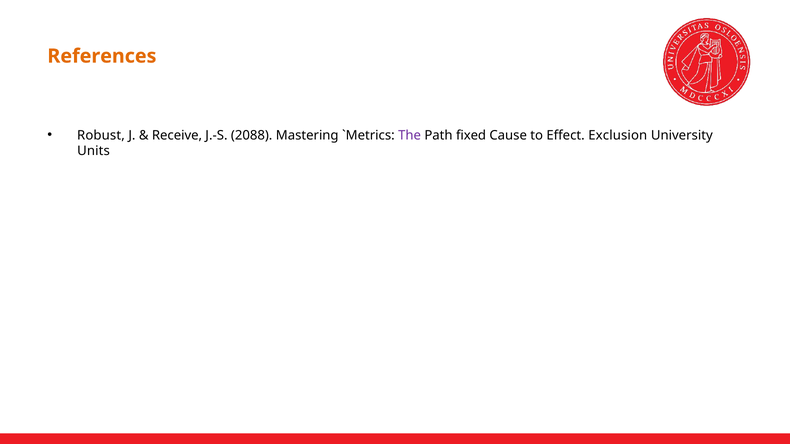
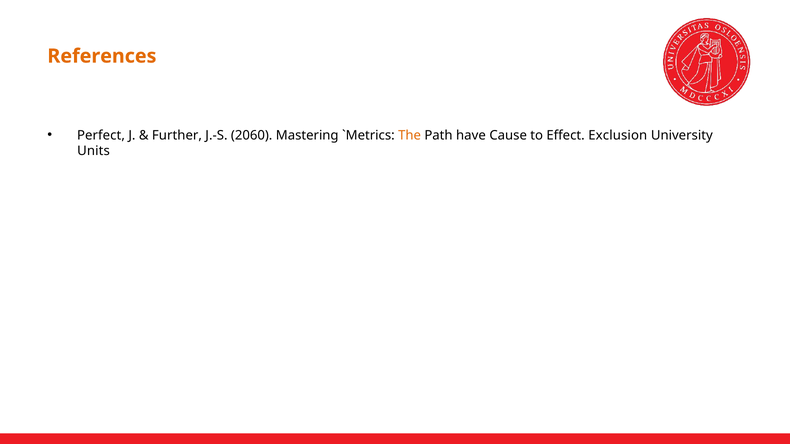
Robust: Robust -> Perfect
Receive: Receive -> Further
2088: 2088 -> 2060
The colour: purple -> orange
fixed: fixed -> have
